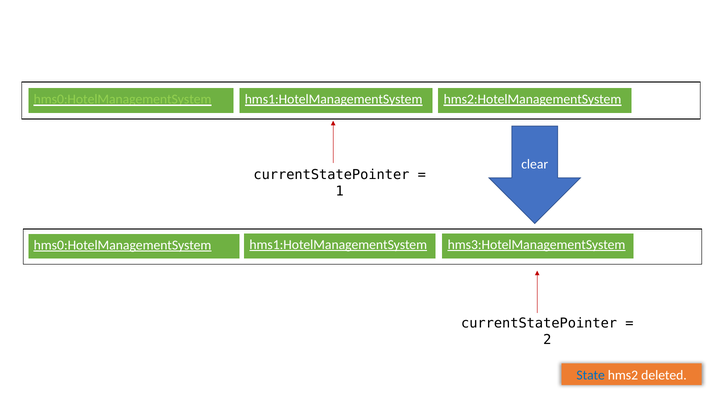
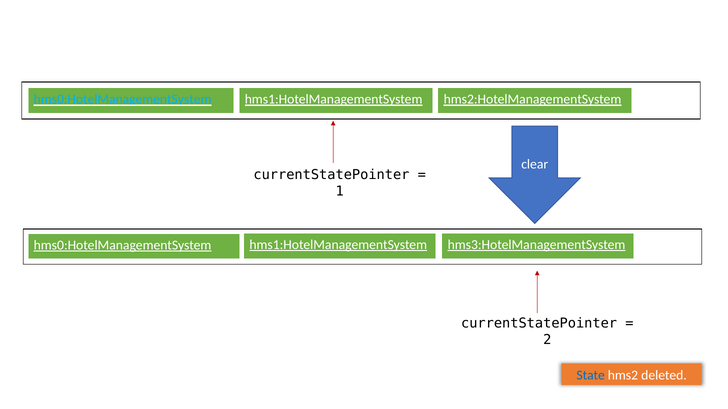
hms0:HotelManagementSystem at (123, 99) colour: light green -> light blue
